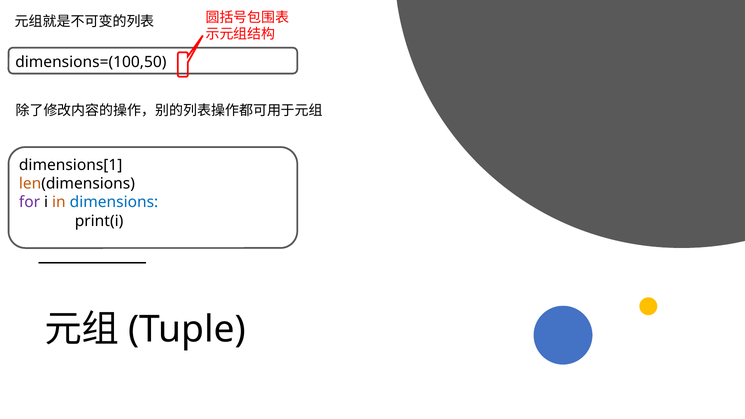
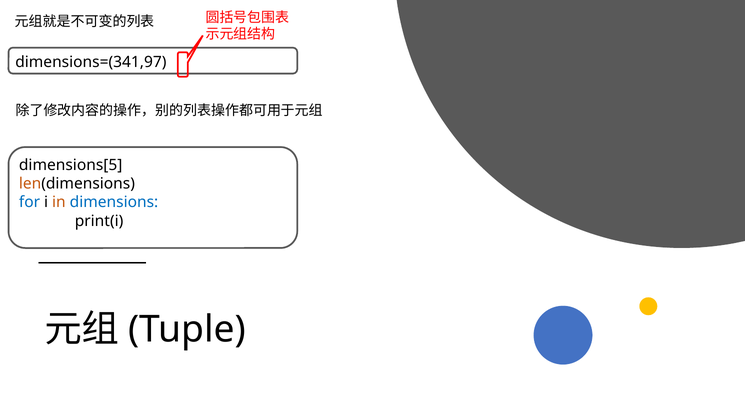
dimensions=(100,50: dimensions=(100,50 -> dimensions=(341,97
dimensions[1: dimensions[1 -> dimensions[5
for colour: purple -> blue
